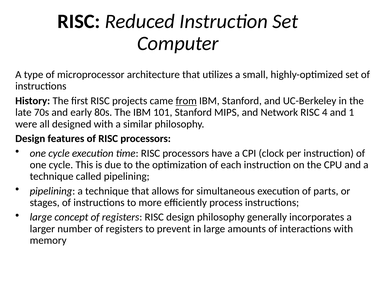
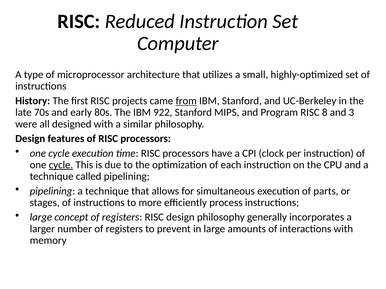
101: 101 -> 922
Network: Network -> Program
4: 4 -> 8
1: 1 -> 3
cycle at (61, 165) underline: none -> present
